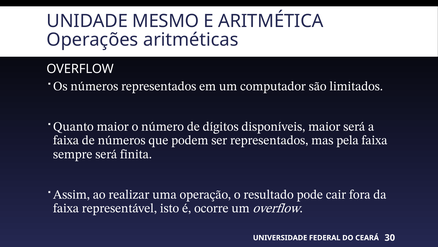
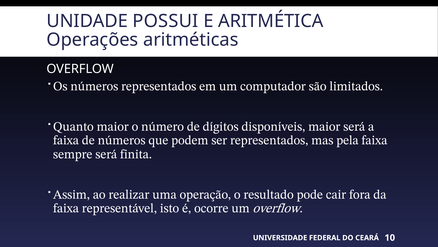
MESMO: MESMO -> POSSUI
30: 30 -> 10
